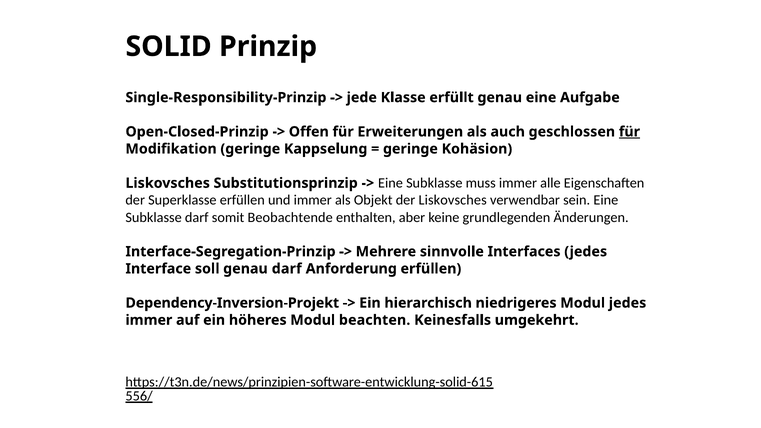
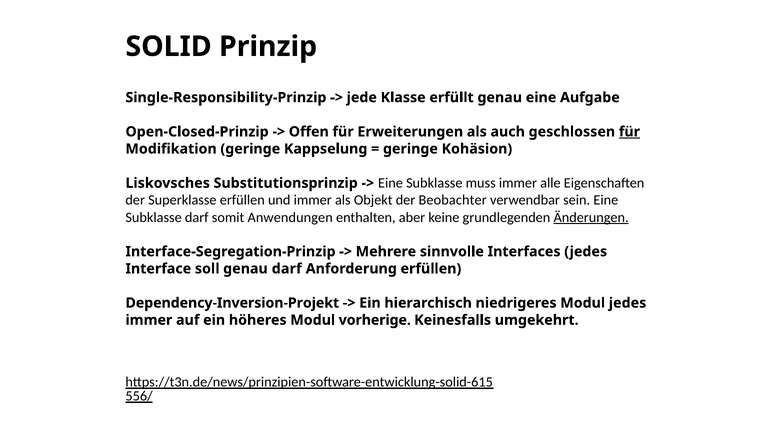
der Liskovsches: Liskovsches -> Beobachter
Beobachtende: Beobachtende -> Anwendungen
Änderungen underline: none -> present
beachten: beachten -> vorherige
